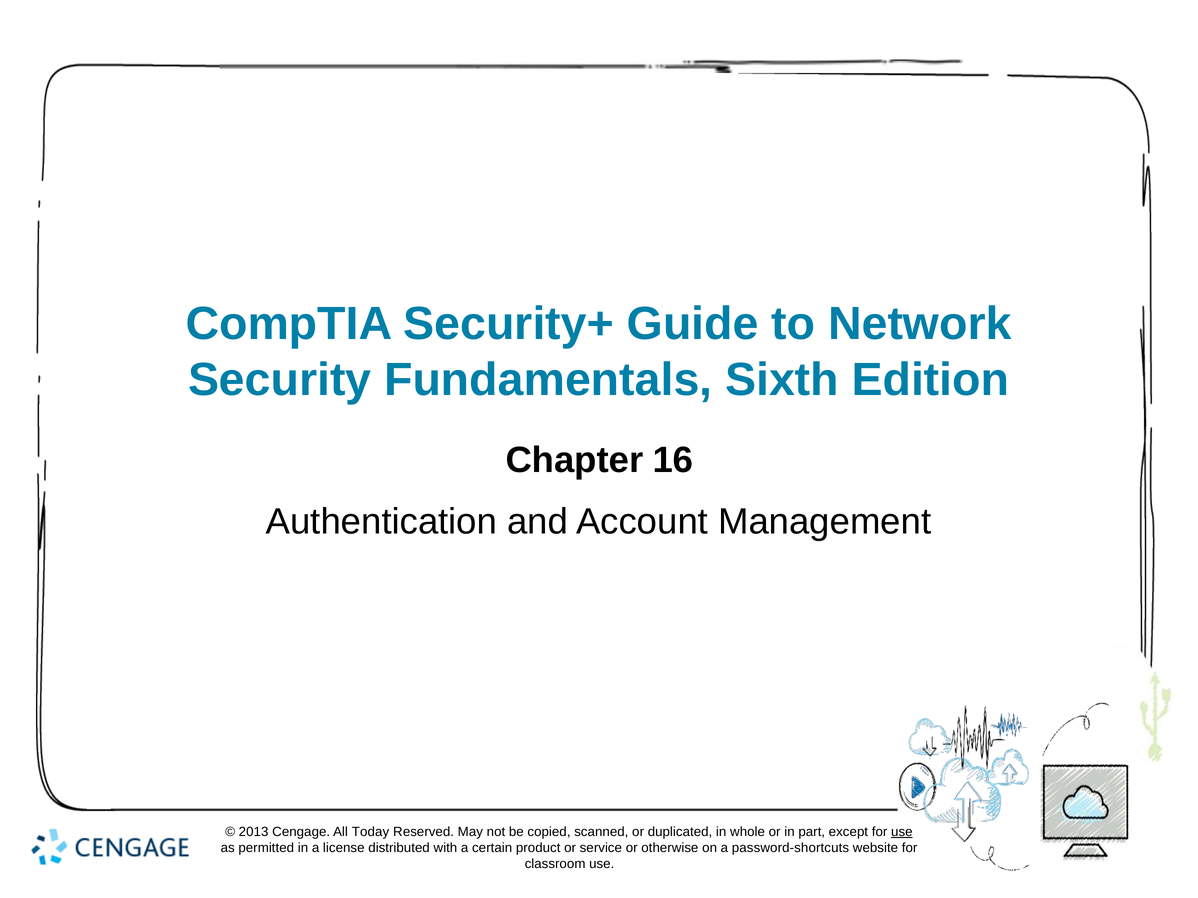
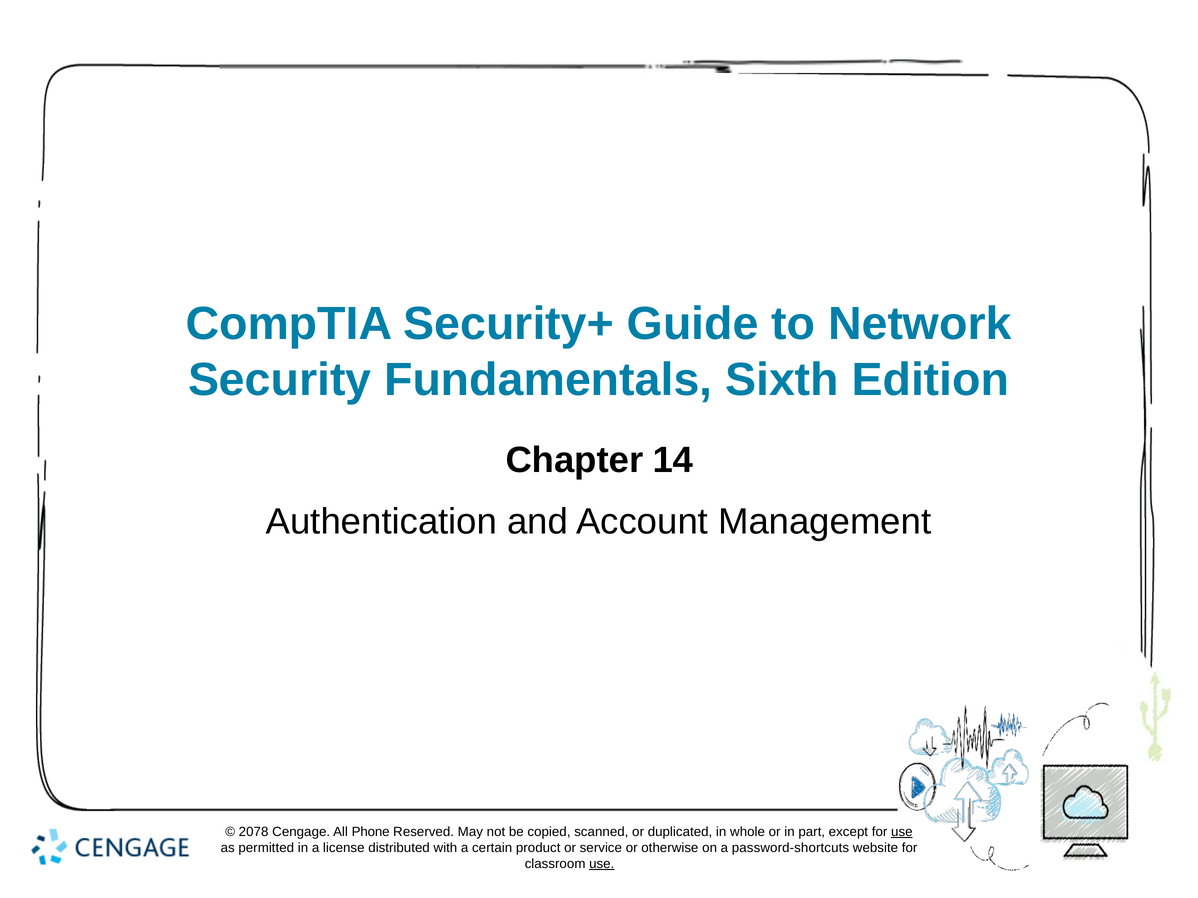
16: 16 -> 14
2013: 2013 -> 2078
Today: Today -> Phone
use at (602, 864) underline: none -> present
